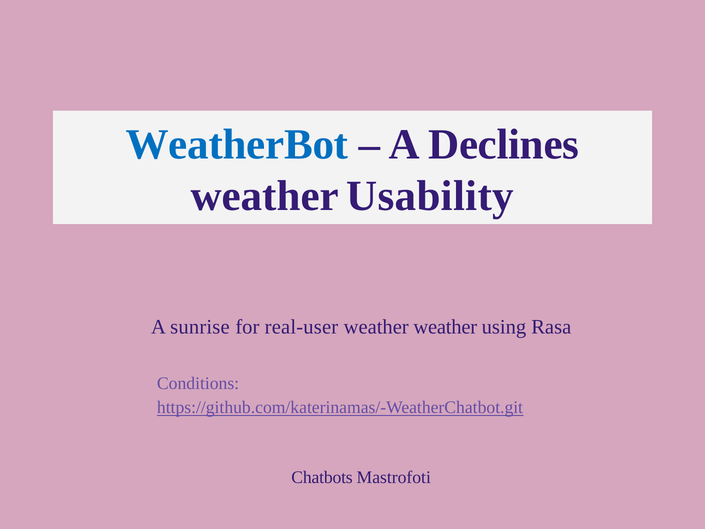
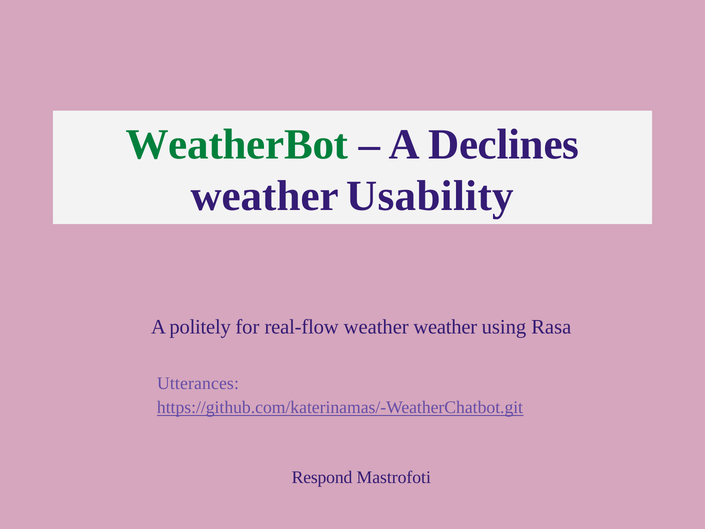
WeatherBot colour: blue -> green
sunrise: sunrise -> politely
real-user: real-user -> real-flow
Conditions: Conditions -> Utterances
Chatbots: Chatbots -> Respond
